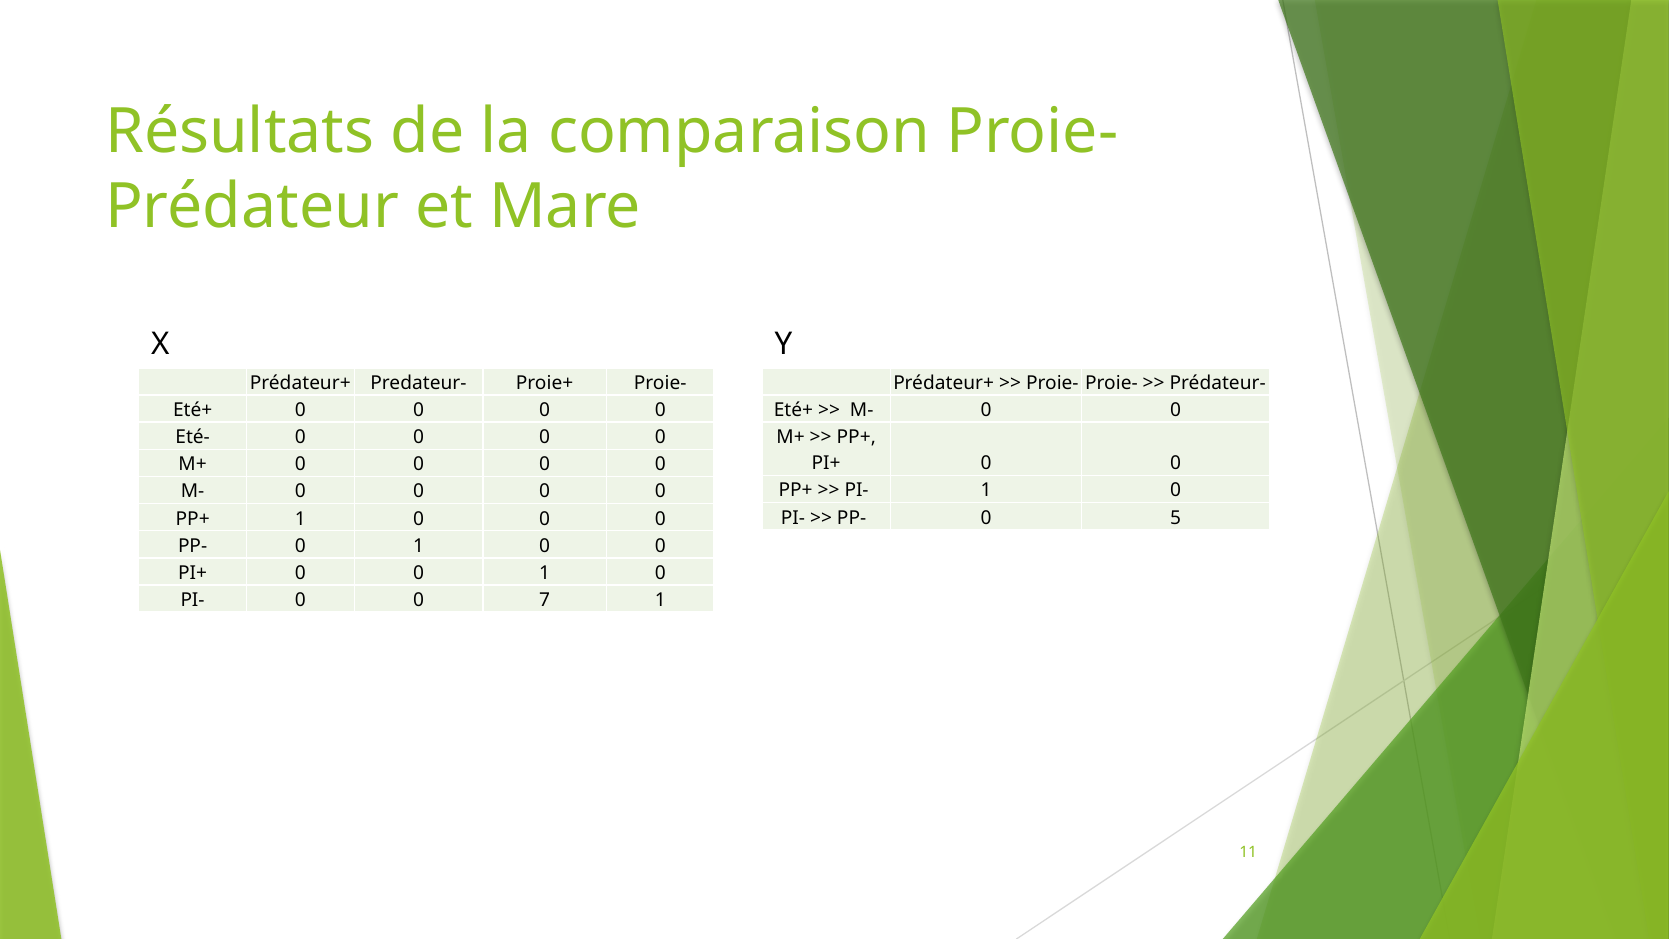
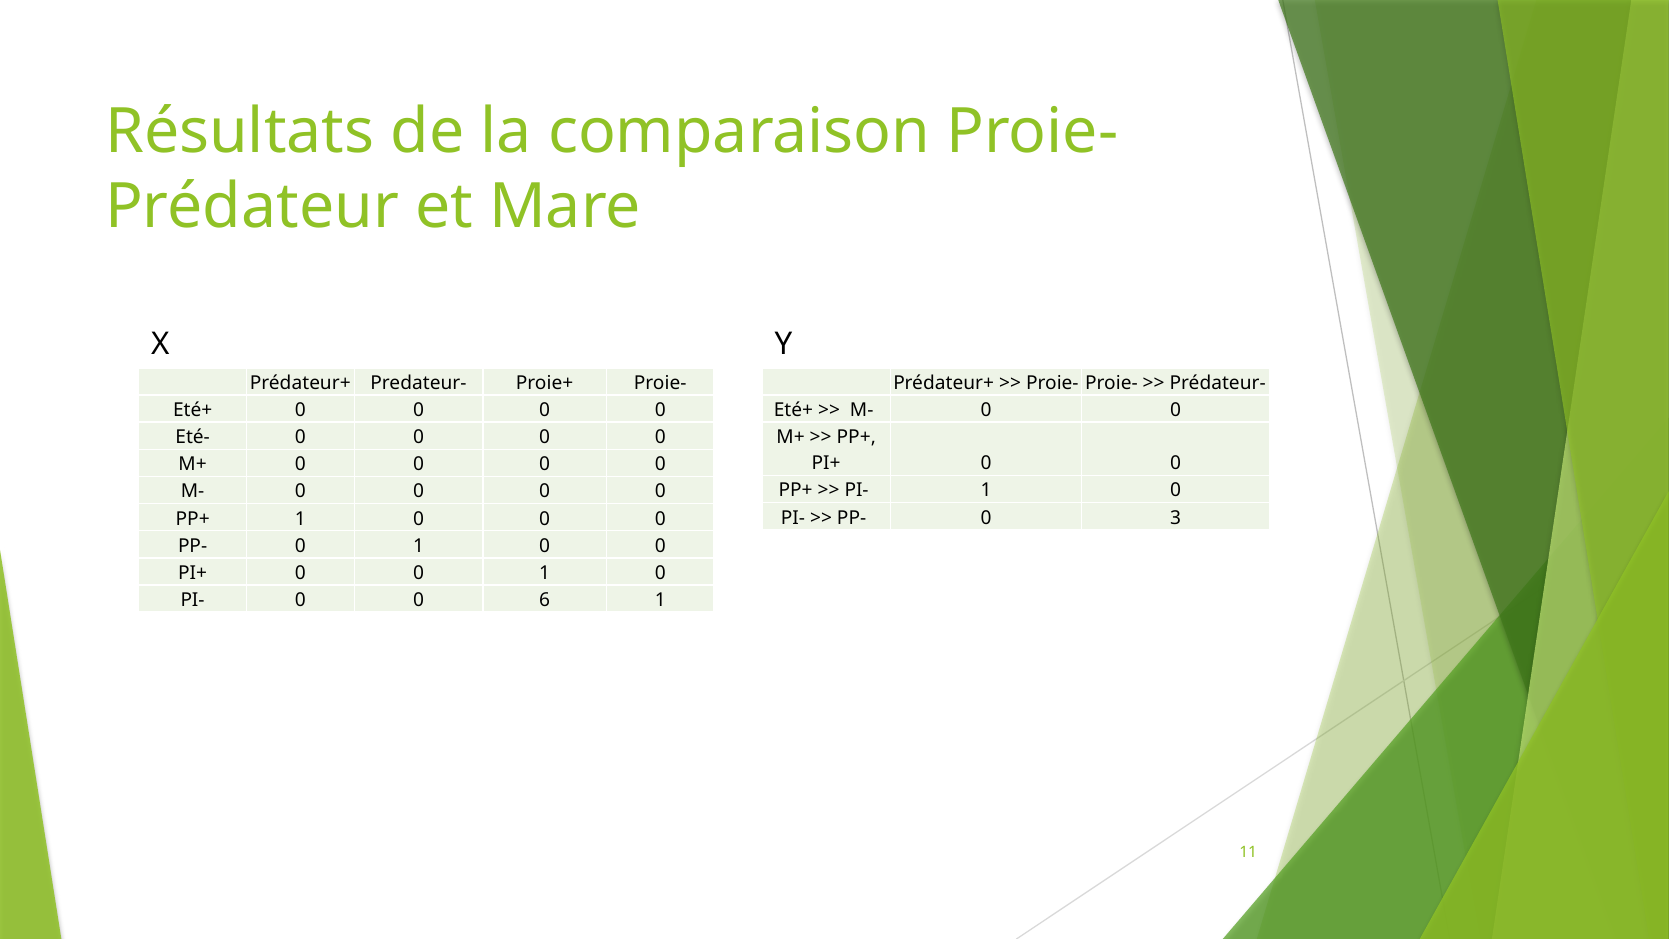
5: 5 -> 3
7: 7 -> 6
